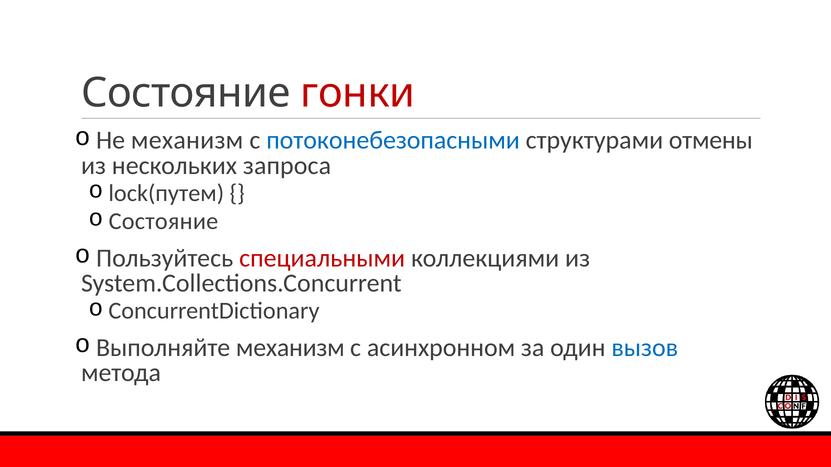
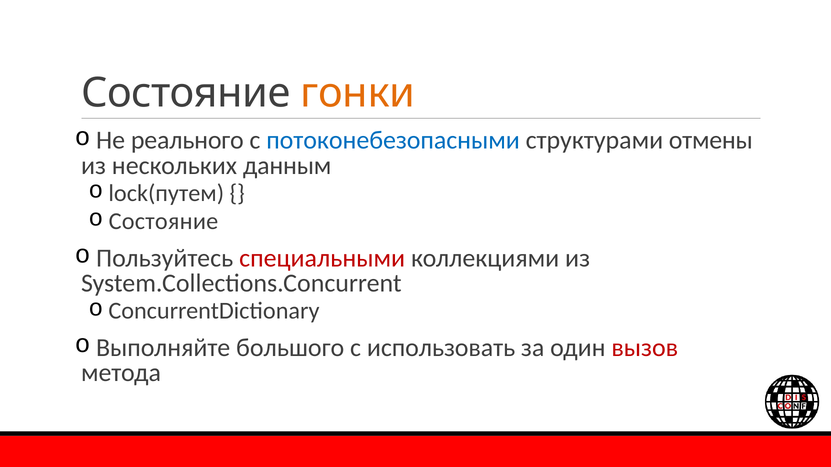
гонки colour: red -> orange
Не механизм: механизм -> реального
запроса: запроса -> данным
Выполняйте механизм: механизм -> большого
асинхронном: асинхронном -> использовать
вызов colour: blue -> red
